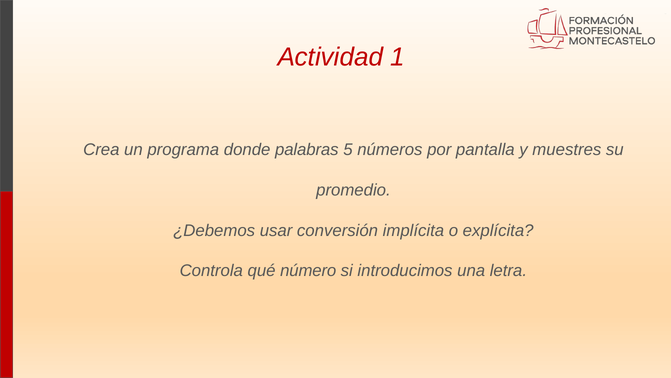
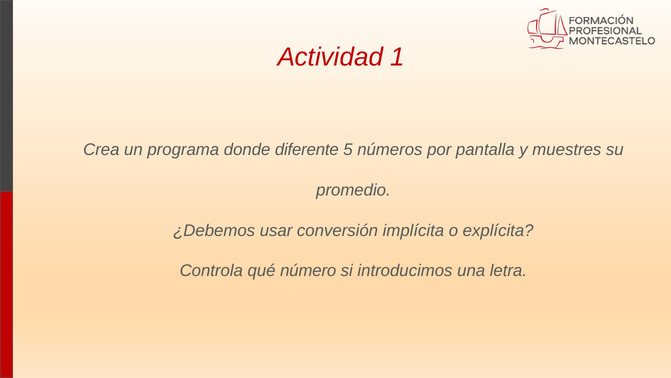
palabras: palabras -> diferente
